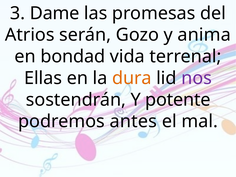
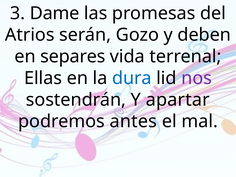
anima: anima -> deben
bondad: bondad -> separes
dura colour: orange -> blue
potente: potente -> apartar
